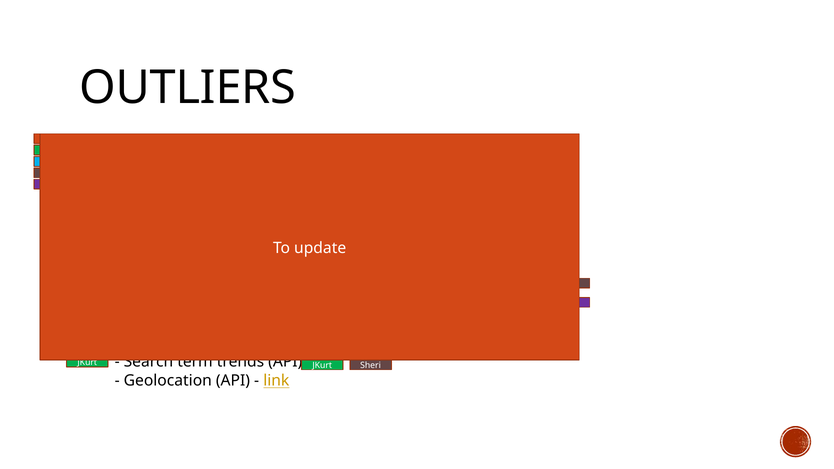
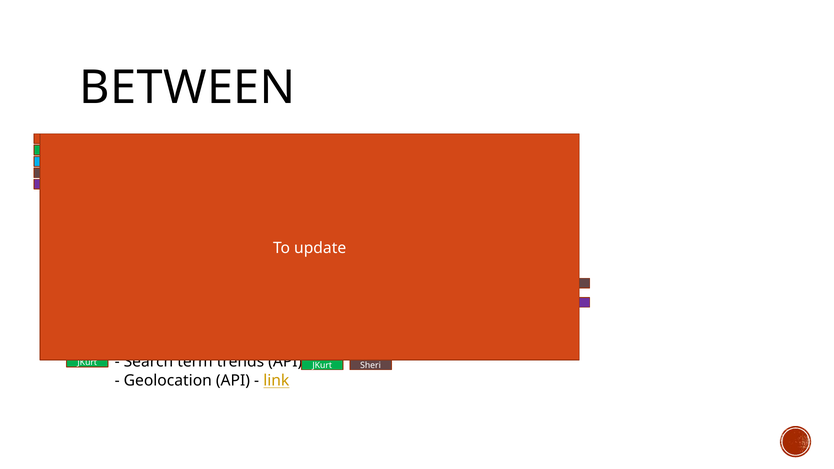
OUTLIERS: OUTLIERS -> BETWEEN
